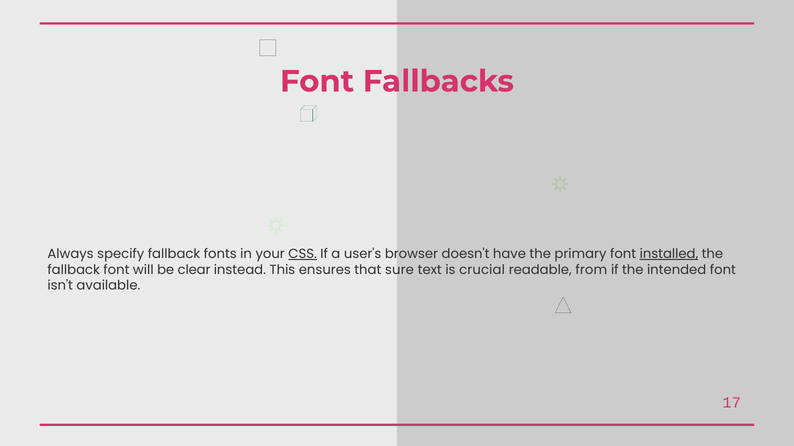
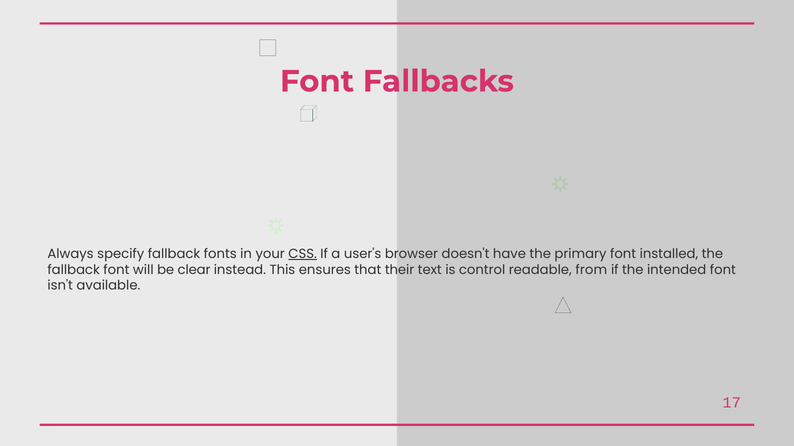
installed underline: present -> none
sure: sure -> their
crucial: crucial -> control
